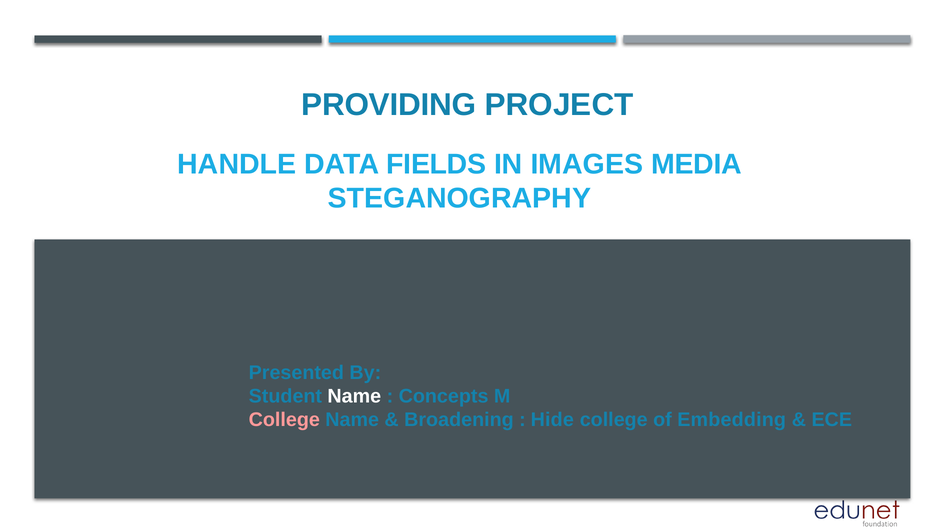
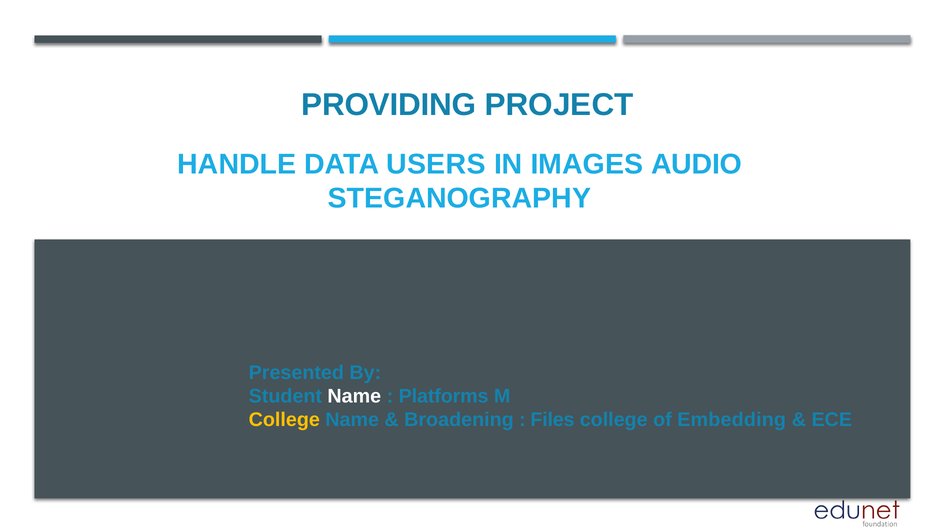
FIELDS: FIELDS -> USERS
MEDIA: MEDIA -> AUDIO
Concepts: Concepts -> Platforms
College at (284, 419) colour: pink -> yellow
Hide: Hide -> Files
